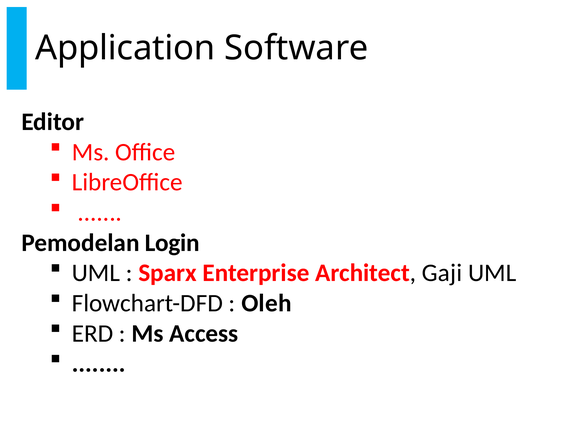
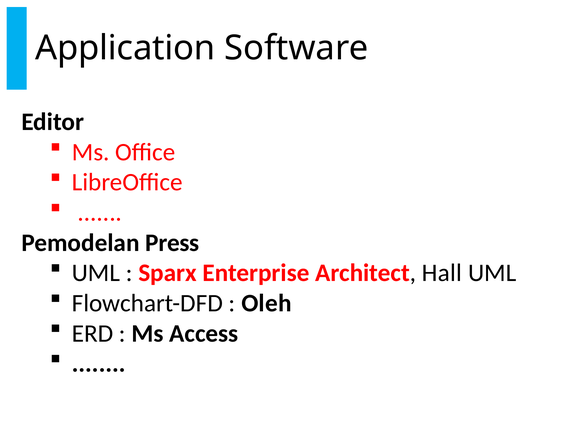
Login: Login -> Press
Gaji: Gaji -> Hall
